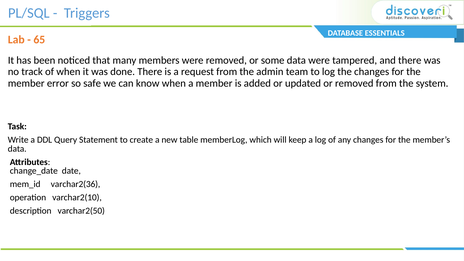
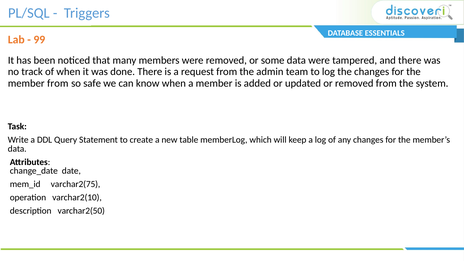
65: 65 -> 99
member error: error -> from
varchar2(36: varchar2(36 -> varchar2(75
